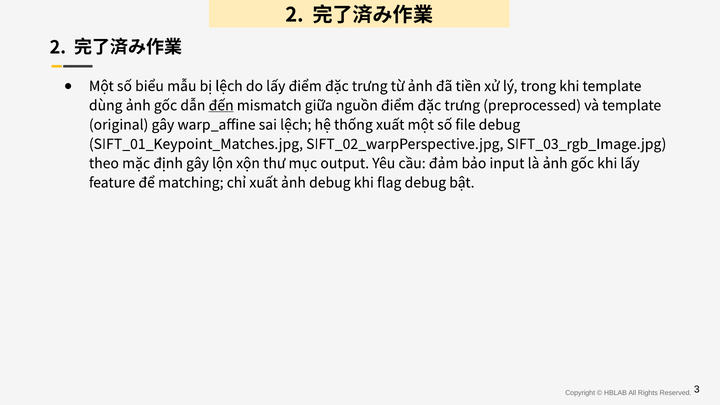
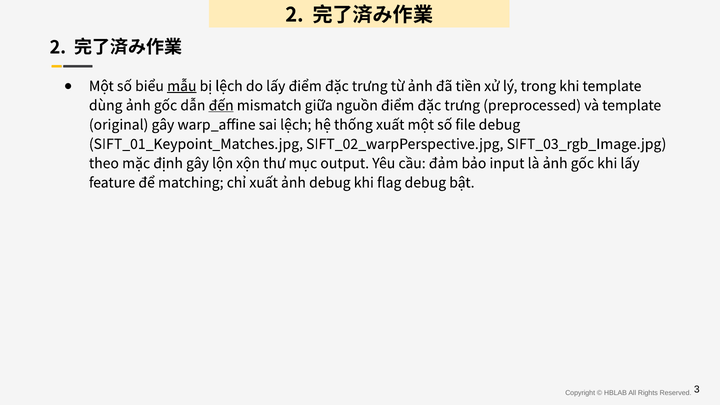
mẫu underline: none -> present
